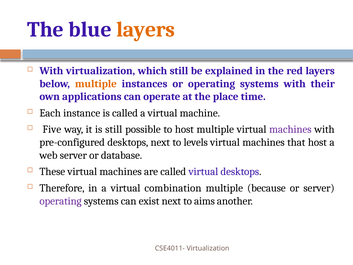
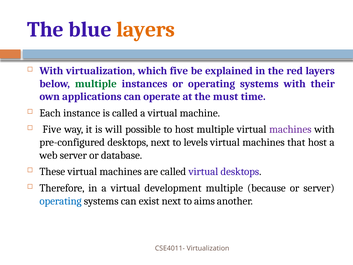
which still: still -> five
multiple at (96, 84) colour: orange -> green
place: place -> must
is still: still -> will
combination: combination -> development
operating at (61, 201) colour: purple -> blue
